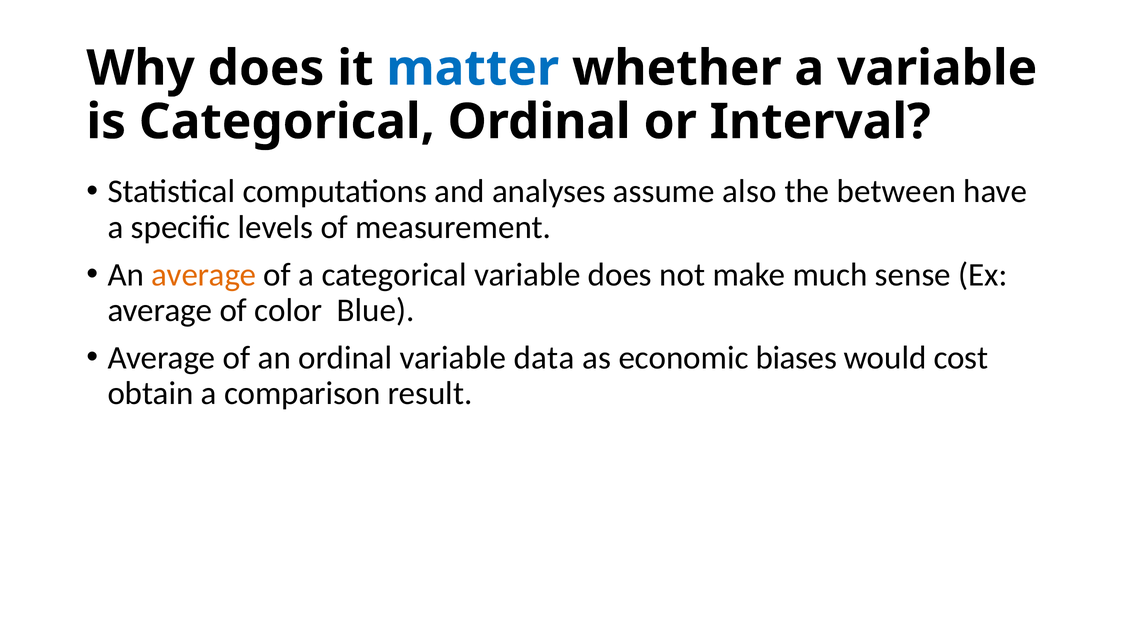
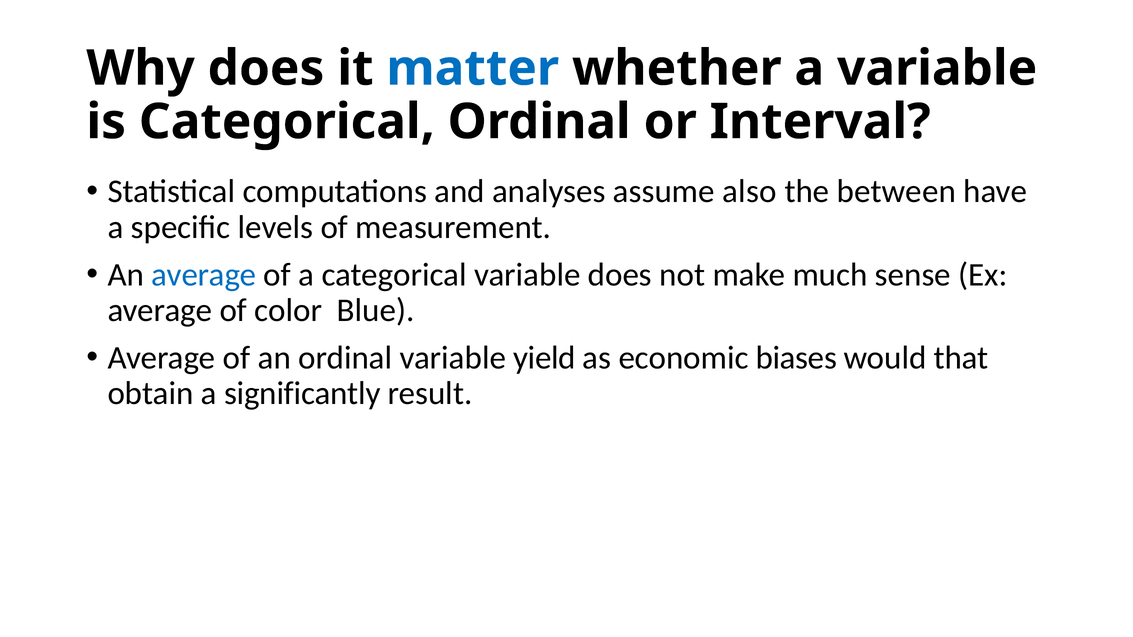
average at (204, 275) colour: orange -> blue
data: data -> yield
cost: cost -> that
comparison: comparison -> significantly
